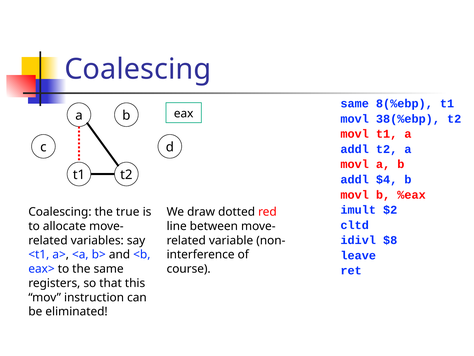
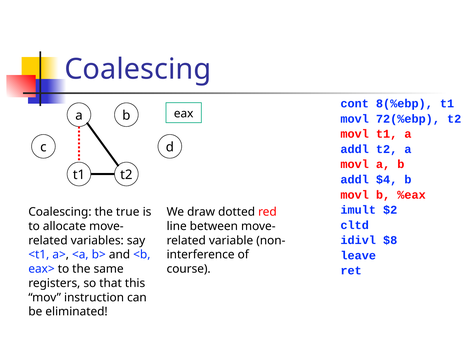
same at (355, 103): same -> cont
38(%ebp: 38(%ebp -> 72(%ebp
